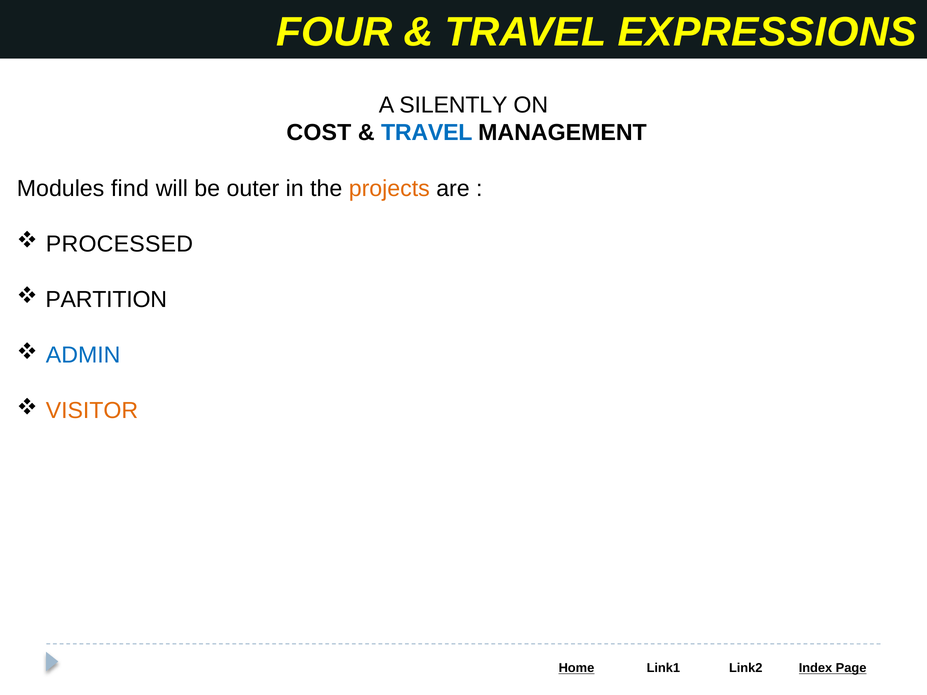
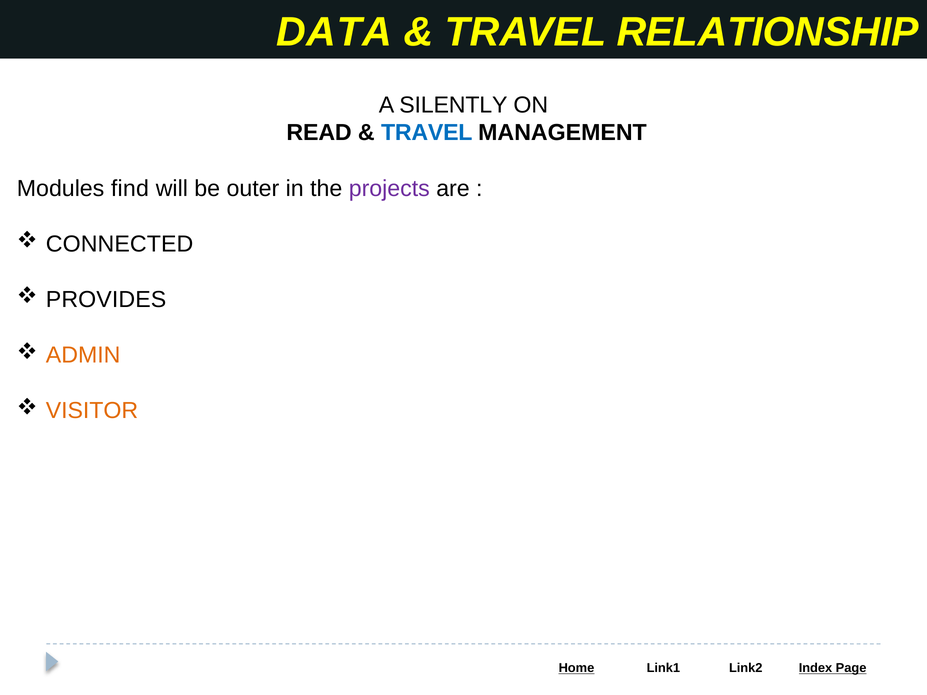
FOUR: FOUR -> DATA
EXPRESSIONS: EXPRESSIONS -> RELATIONSHIP
COST: COST -> READ
projects colour: orange -> purple
PROCESSED: PROCESSED -> CONNECTED
PARTITION: PARTITION -> PROVIDES
ADMIN colour: blue -> orange
